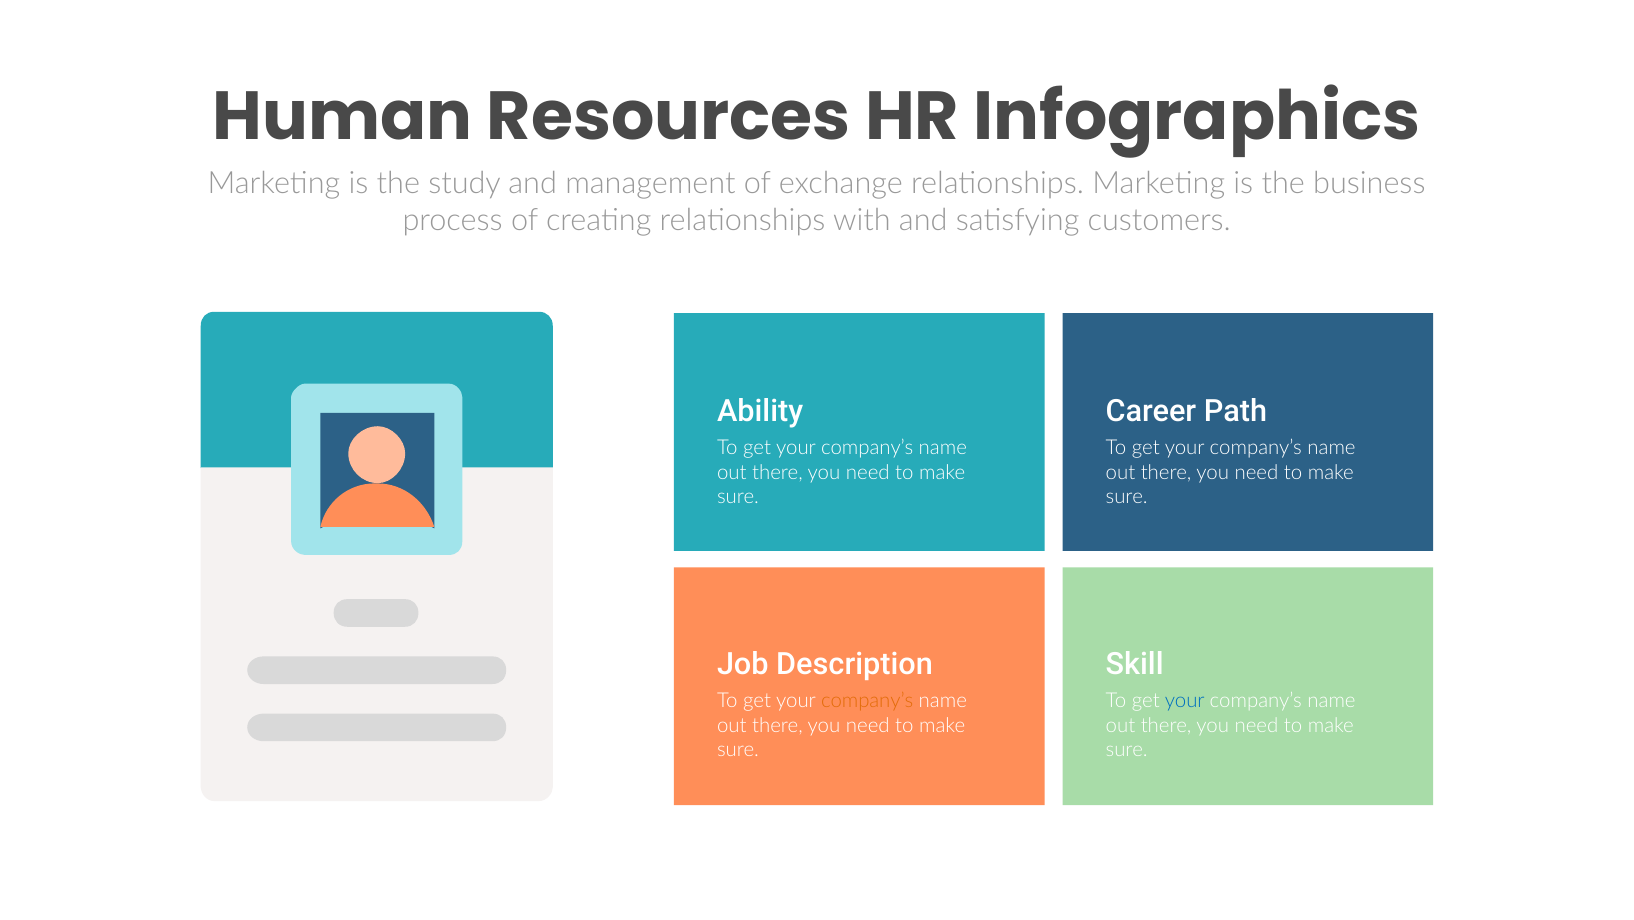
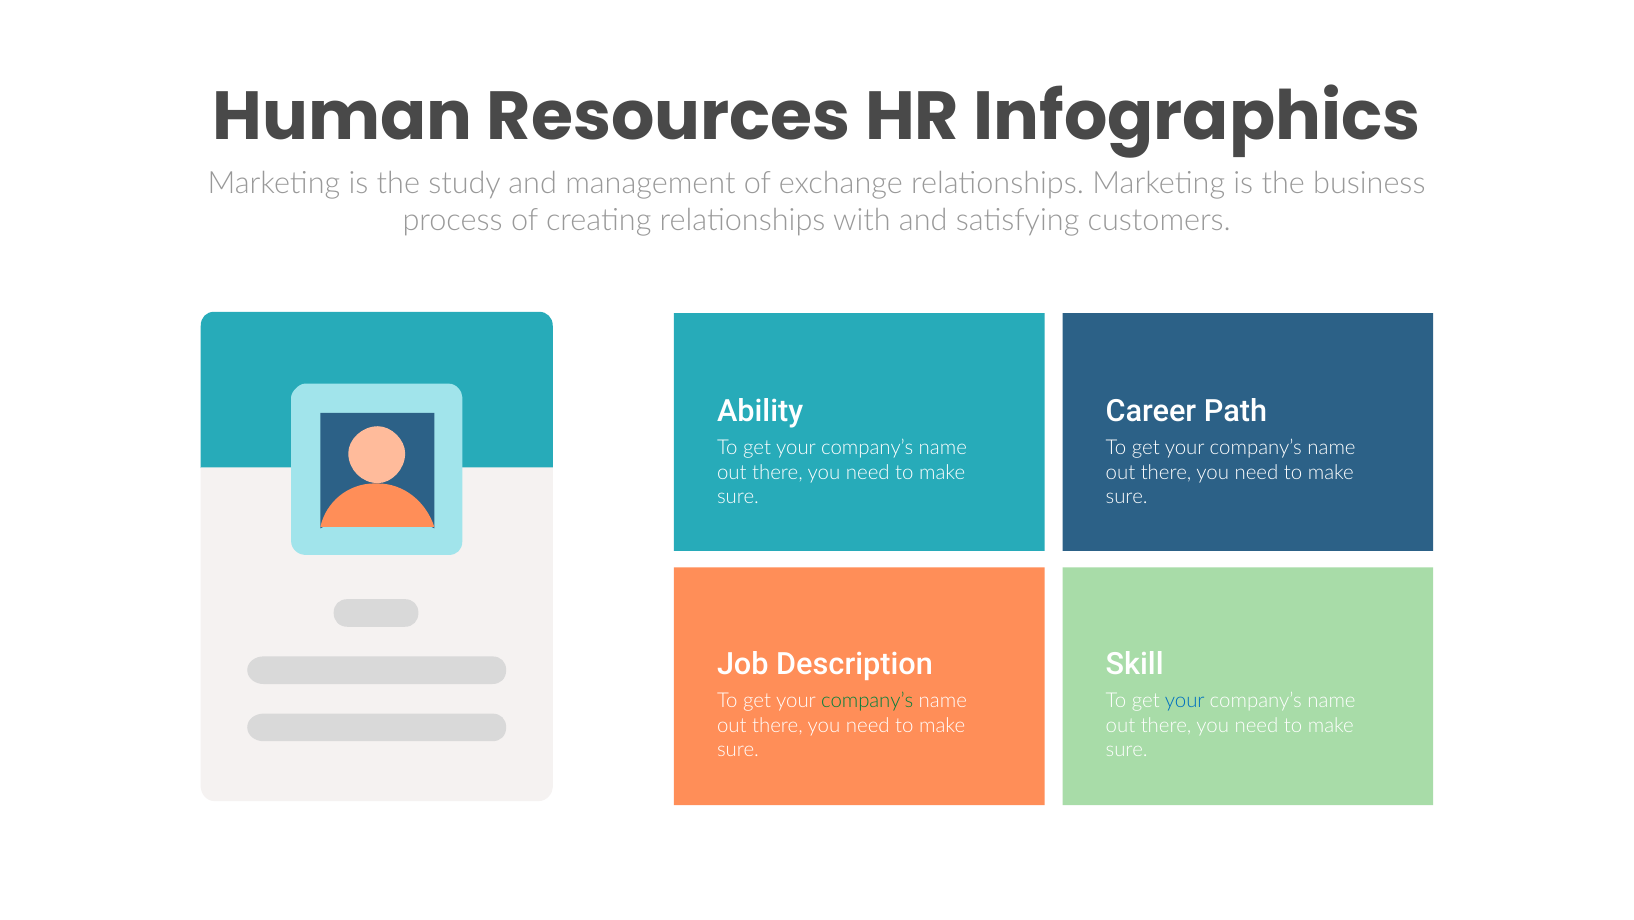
company’s at (867, 700) colour: orange -> green
